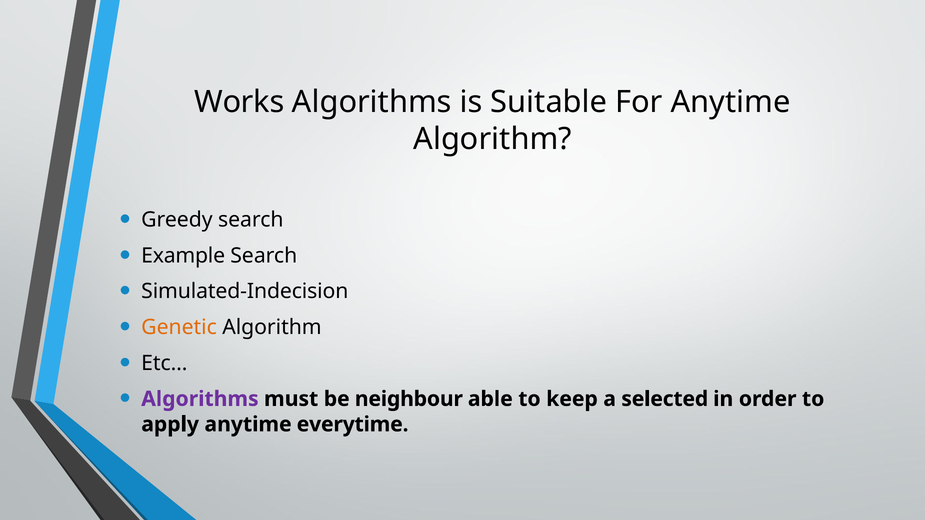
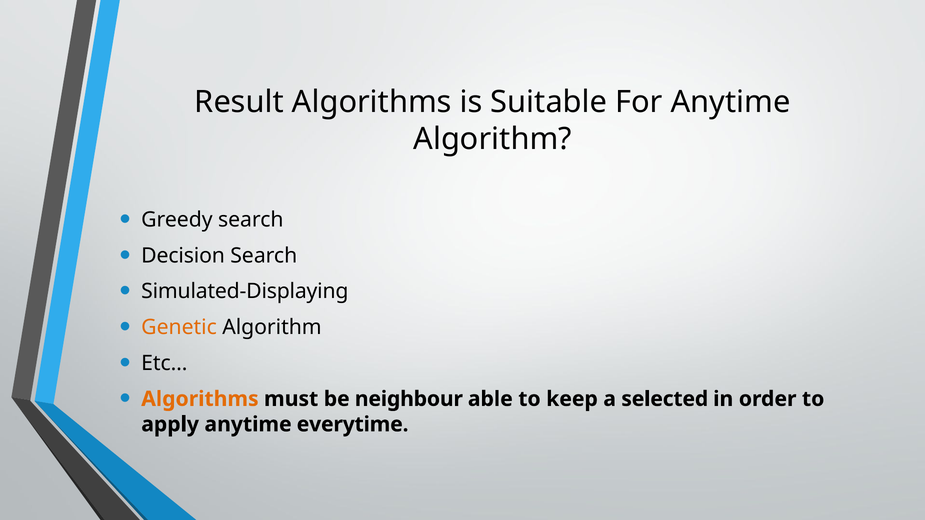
Works: Works -> Result
Example: Example -> Decision
Simulated-Indecision: Simulated-Indecision -> Simulated-Displaying
Algorithms at (200, 399) colour: purple -> orange
